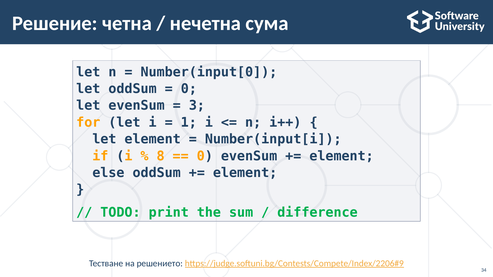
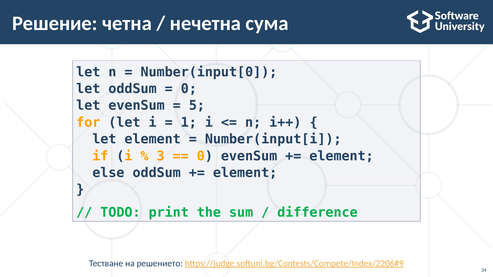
3: 3 -> 5
8: 8 -> 3
